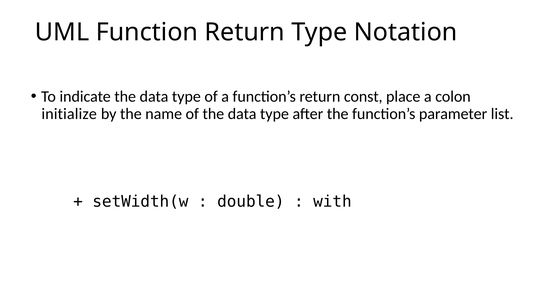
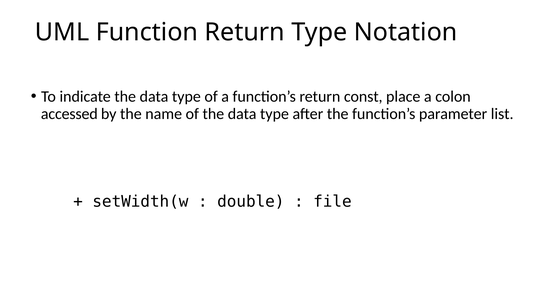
initialize: initialize -> accessed
with: with -> file
